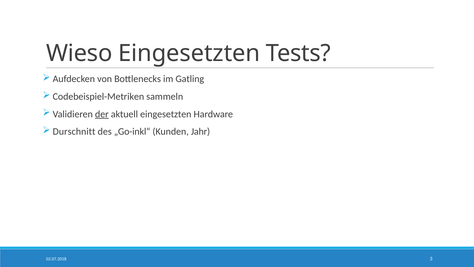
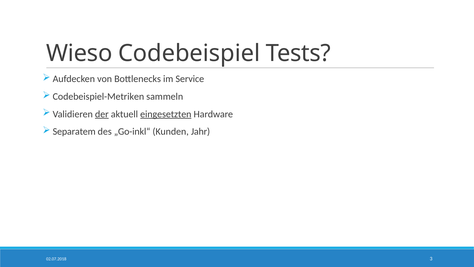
Wieso Eingesetzten: Eingesetzten -> Codebeispiel
Gatling: Gatling -> Service
eingesetzten at (166, 114) underline: none -> present
Durschnitt: Durschnitt -> Separatem
